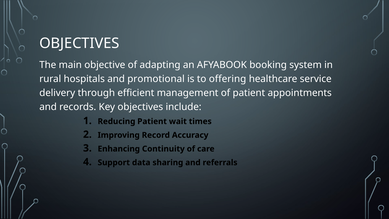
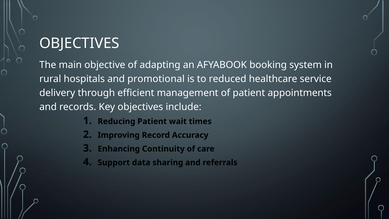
offering: offering -> reduced
